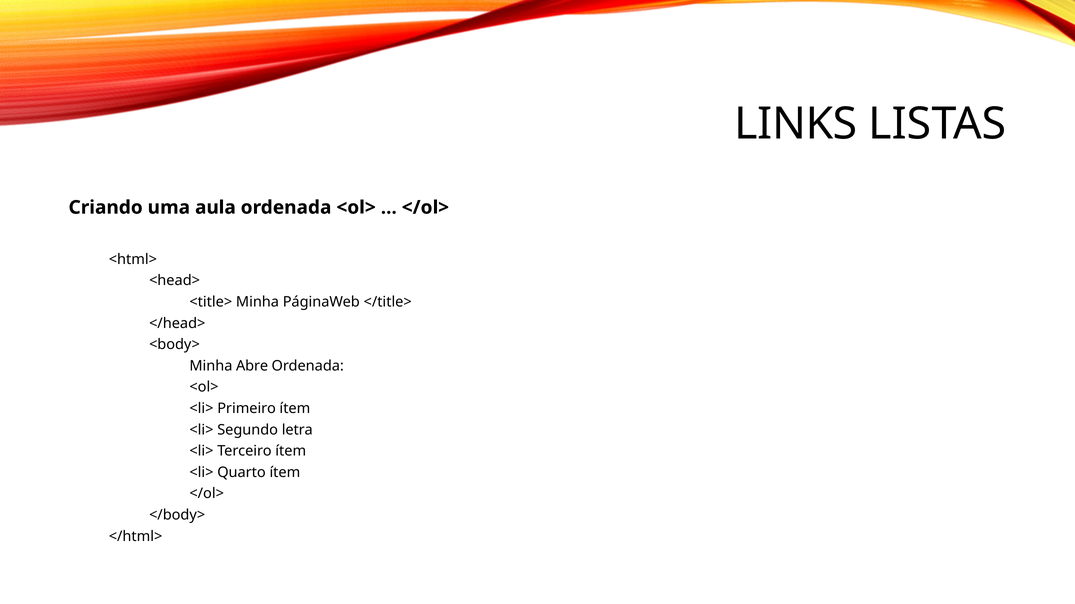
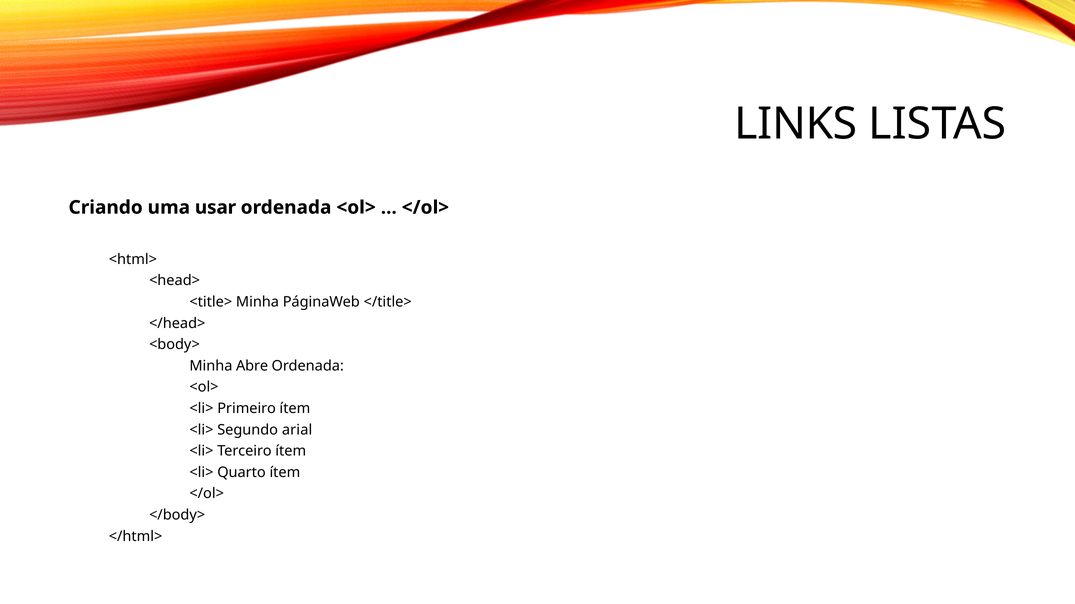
aula: aula -> usar
letra: letra -> arial
